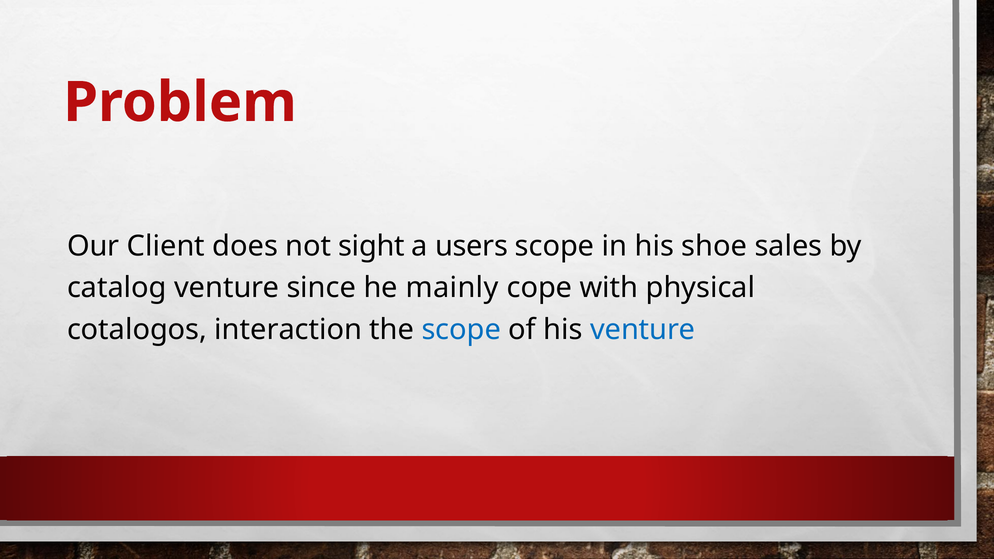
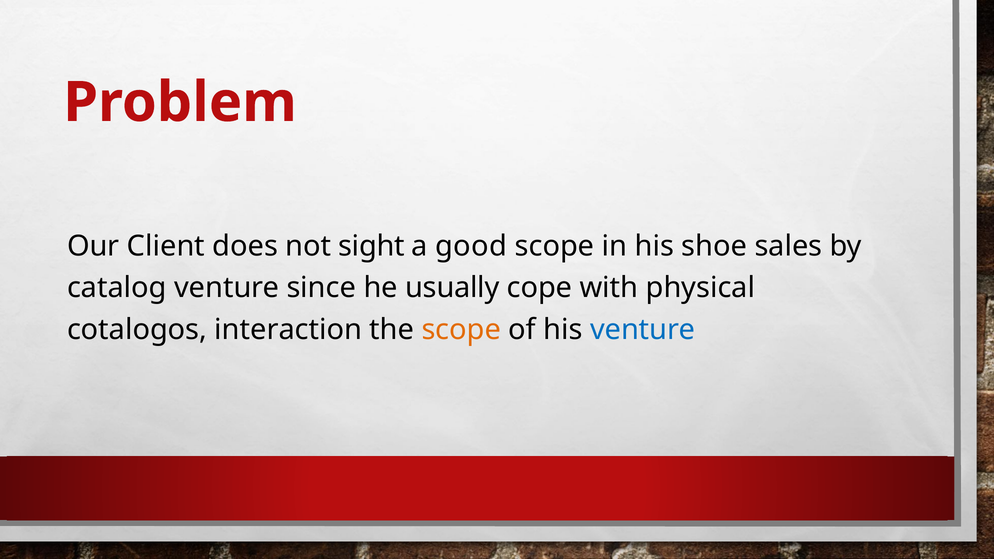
users: users -> good
mainly: mainly -> usually
scope at (461, 330) colour: blue -> orange
